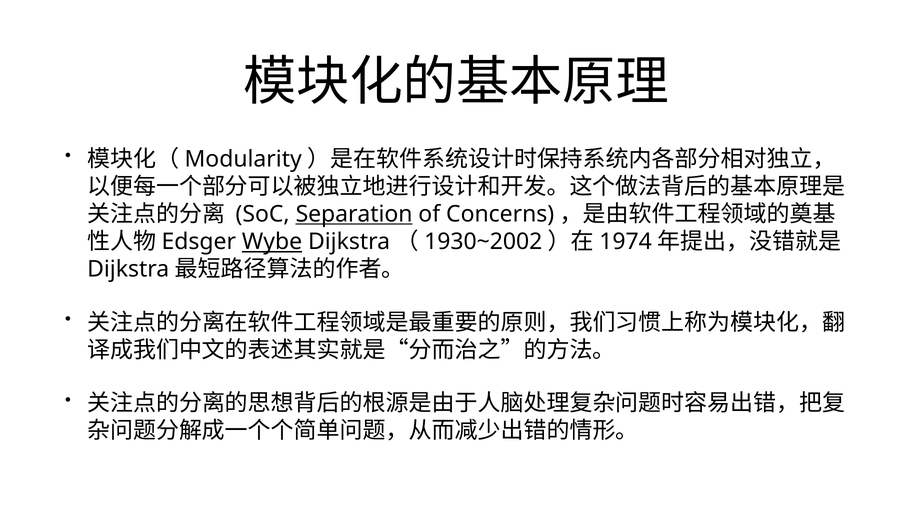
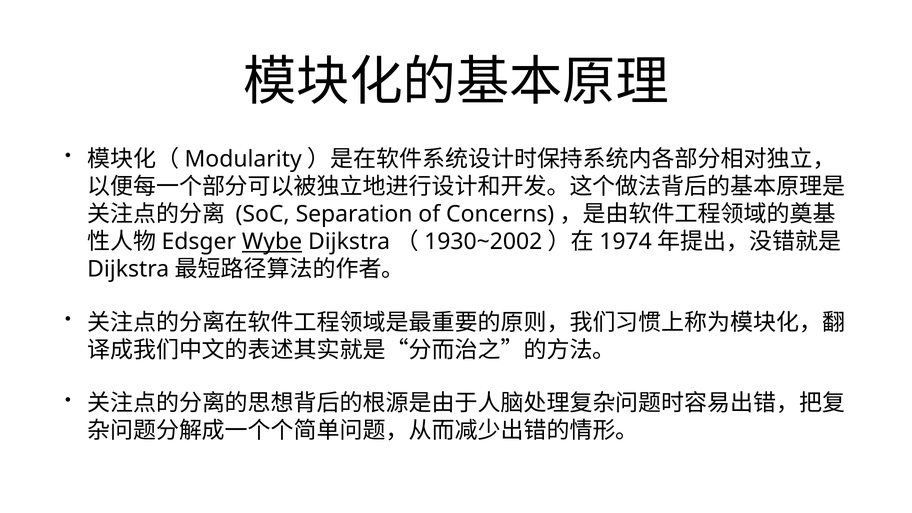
Separation underline: present -> none
